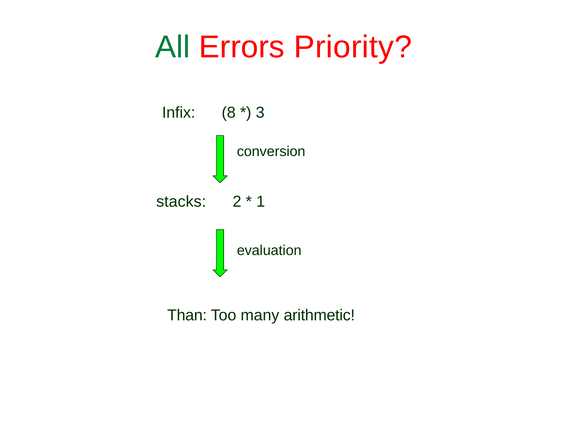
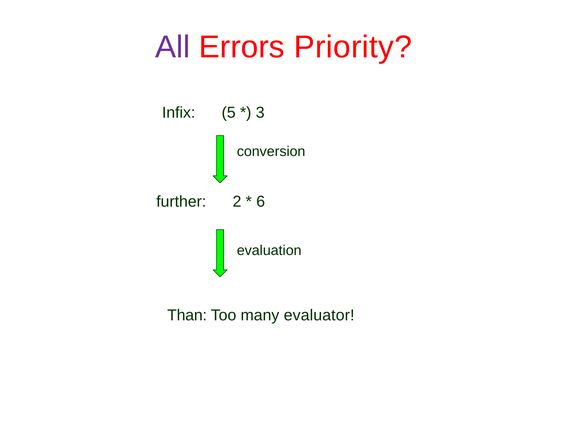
All colour: green -> purple
8: 8 -> 5
stacks: stacks -> further
1: 1 -> 6
arithmetic: arithmetic -> evaluator
